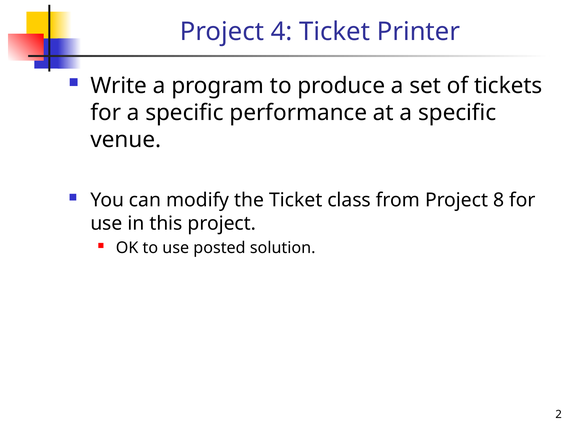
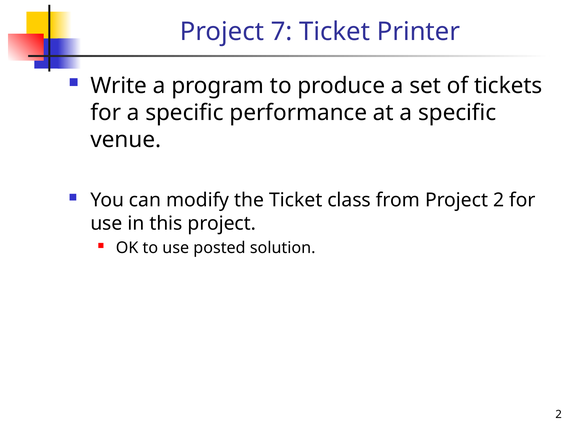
4: 4 -> 7
Project 8: 8 -> 2
